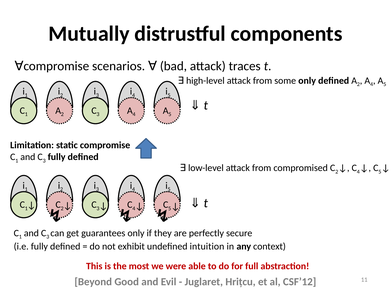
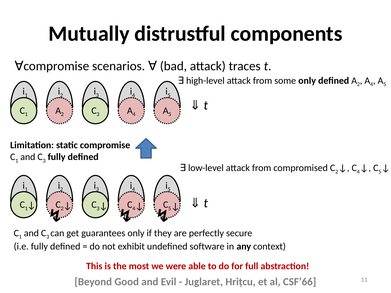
intuition: intuition -> software
CSF’12: CSF’12 -> CSF’66
